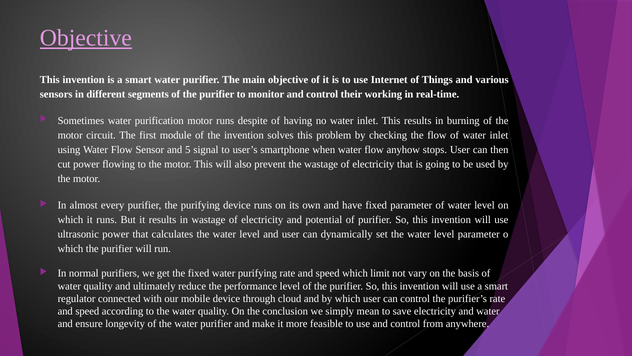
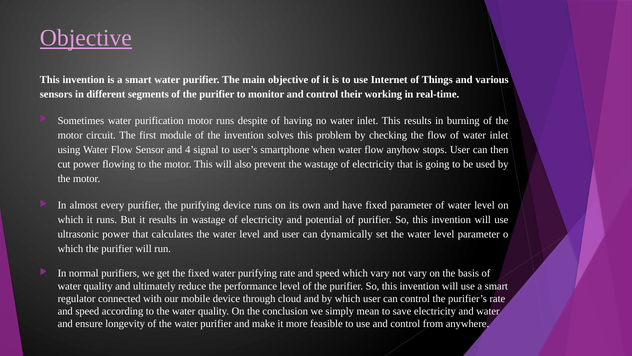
5: 5 -> 4
which limit: limit -> vary
